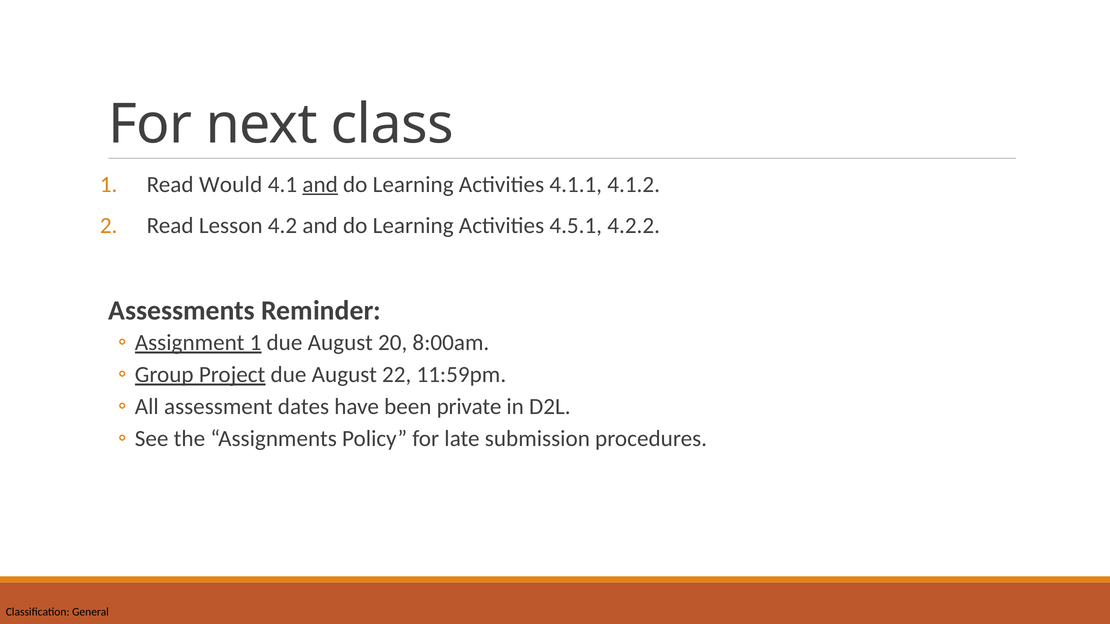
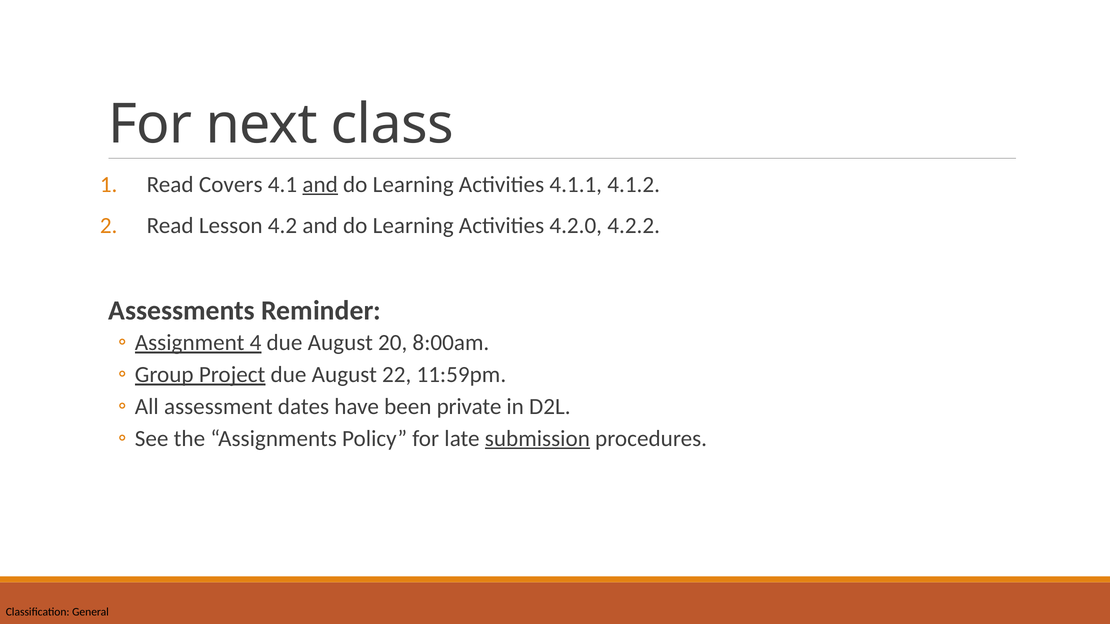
Would: Would -> Covers
4.5.1: 4.5.1 -> 4.2.0
Assignment 1: 1 -> 4
submission underline: none -> present
